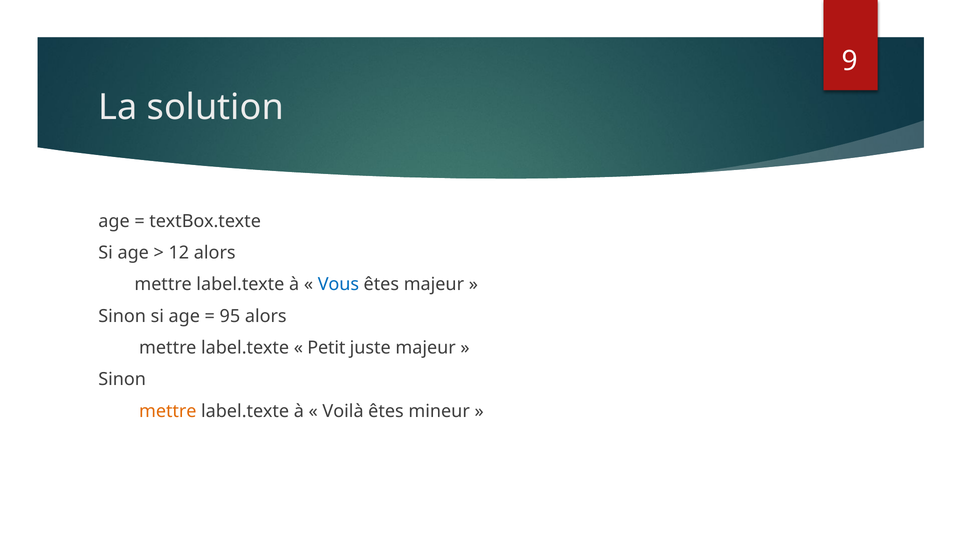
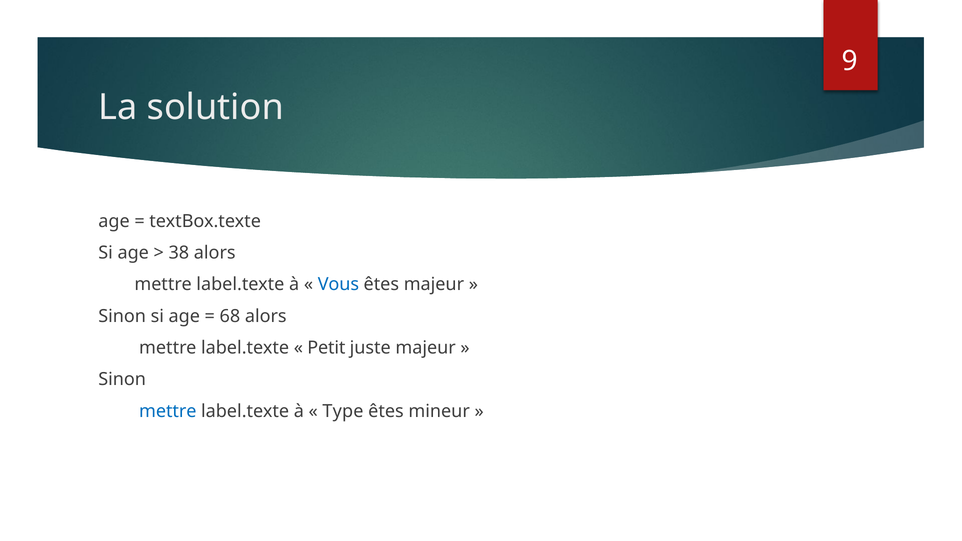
12: 12 -> 38
95: 95 -> 68
mettre at (168, 411) colour: orange -> blue
Voilà: Voilà -> Type
